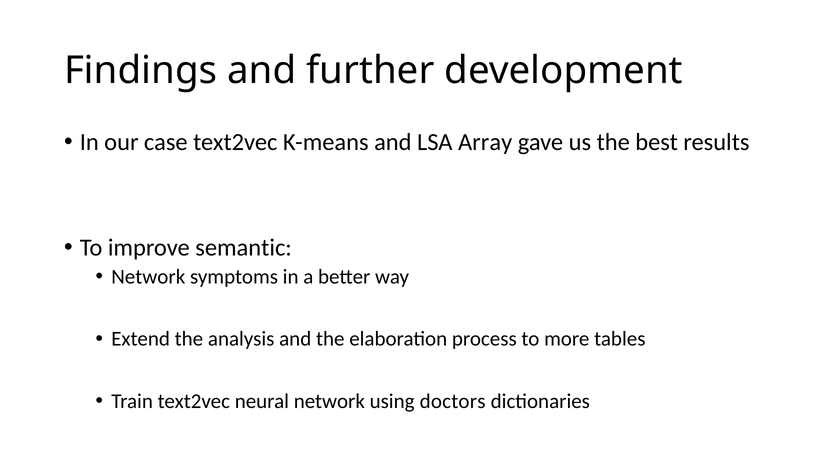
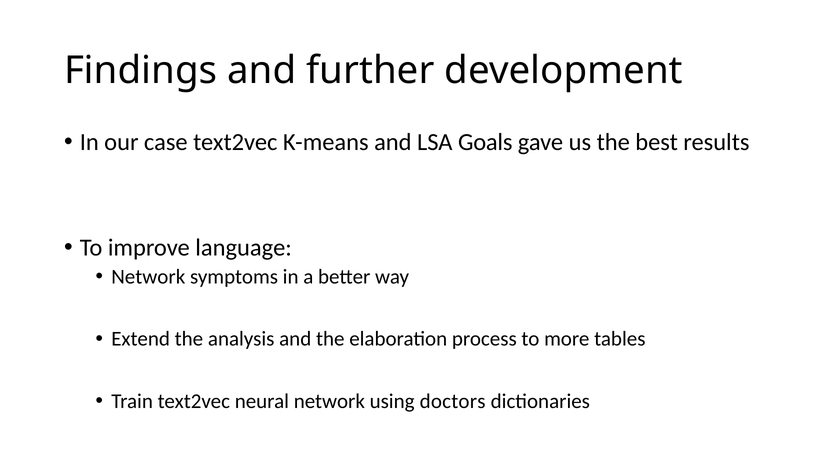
Array: Array -> Goals
semantic: semantic -> language
